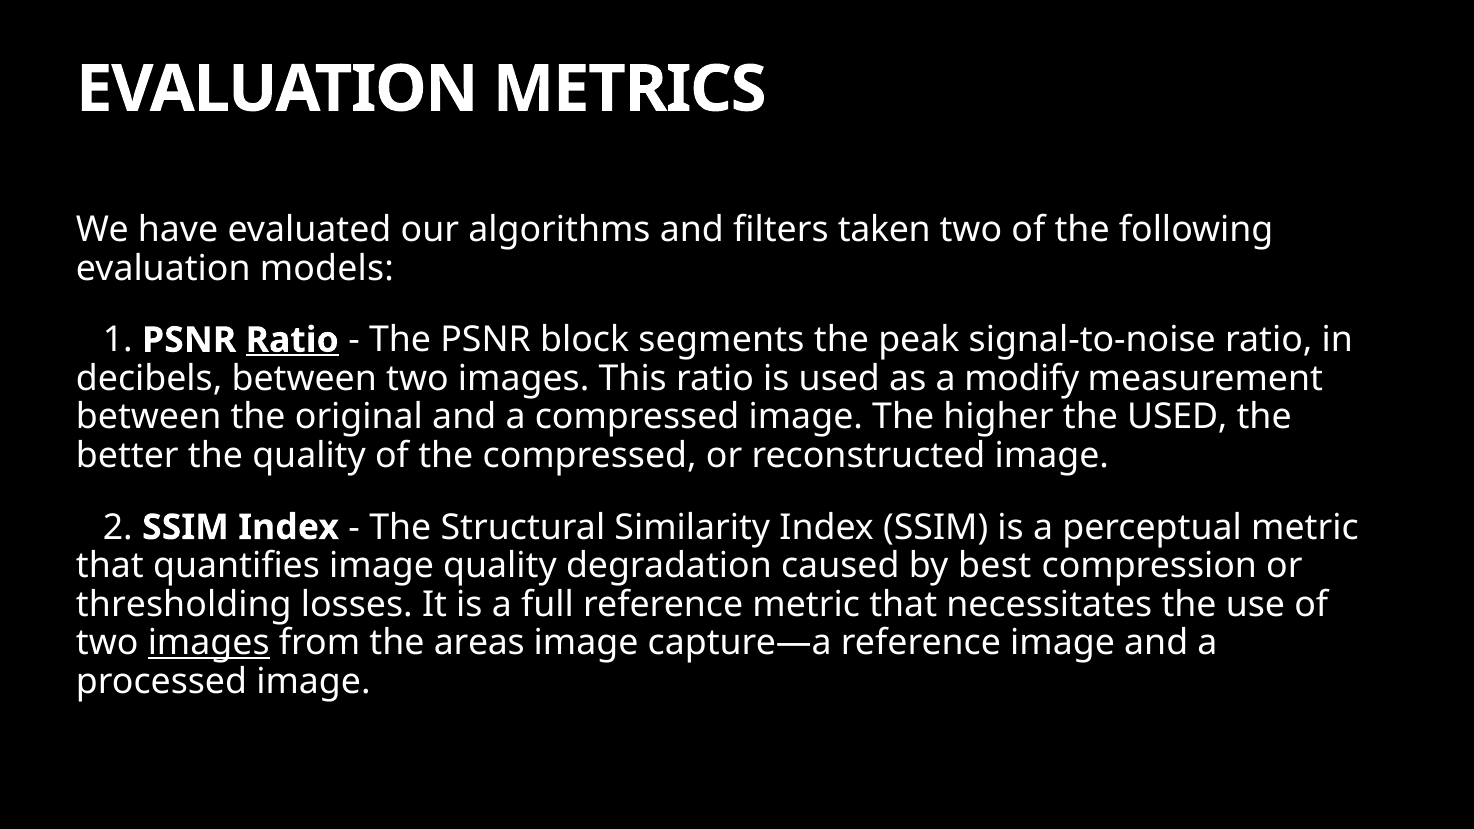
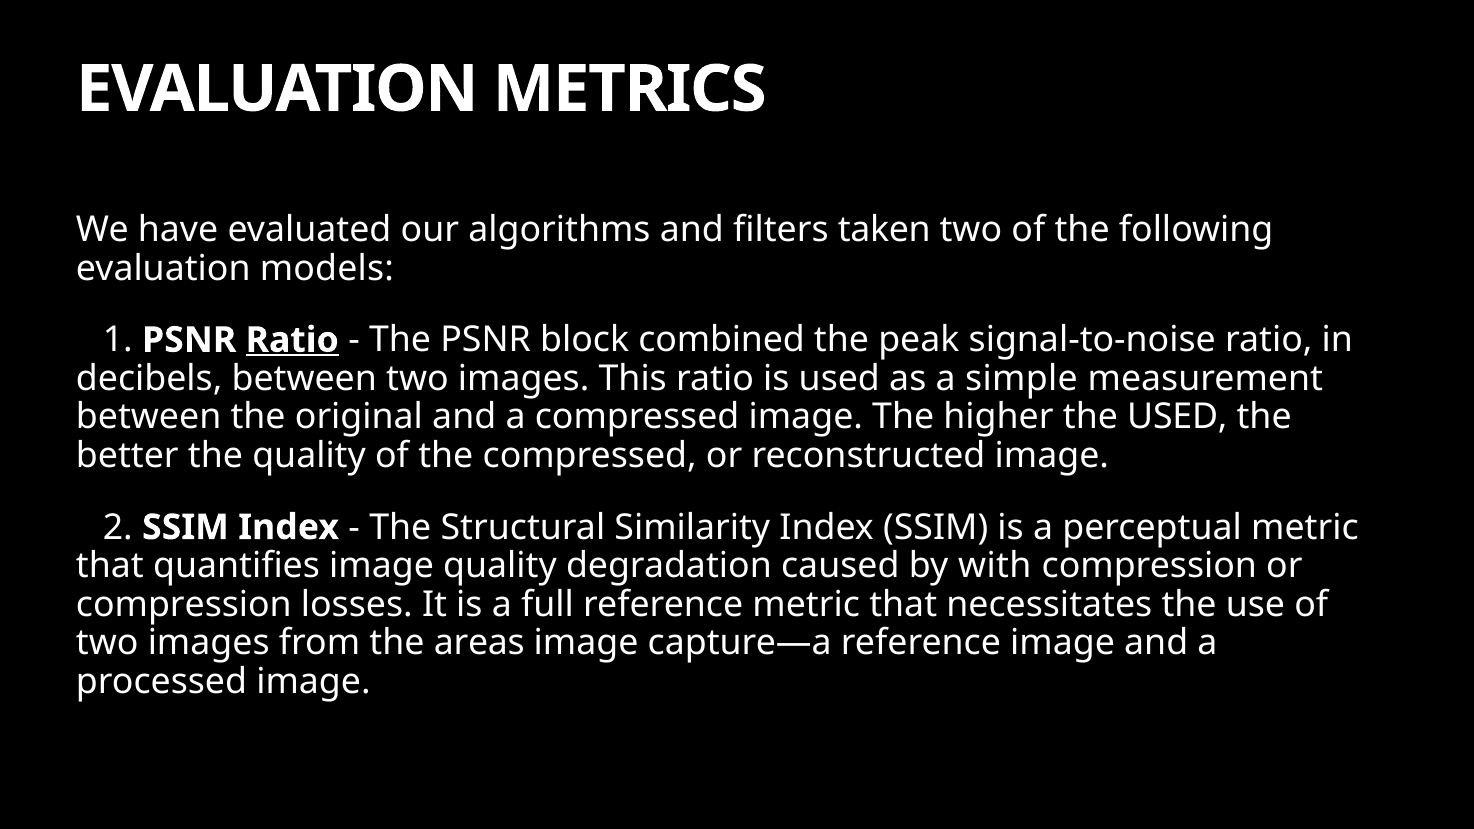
segments: segments -> combined
modify: modify -> simple
best: best -> with
thresholding at (184, 605): thresholding -> compression
images at (209, 643) underline: present -> none
